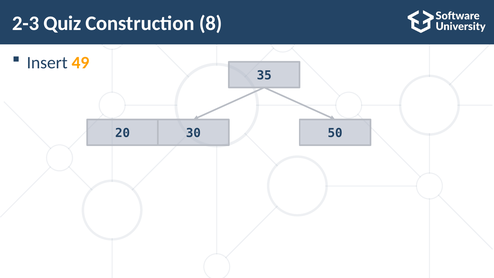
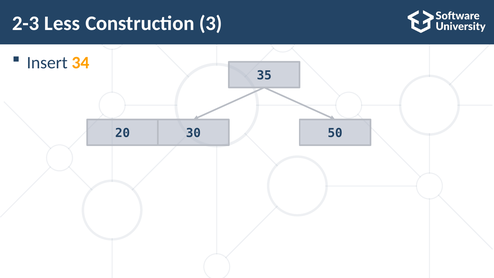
Quiz: Quiz -> Less
8: 8 -> 3
49: 49 -> 34
